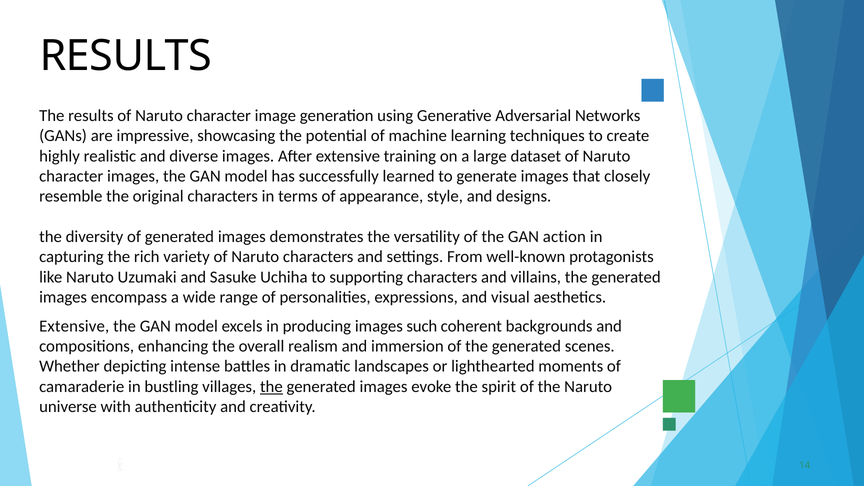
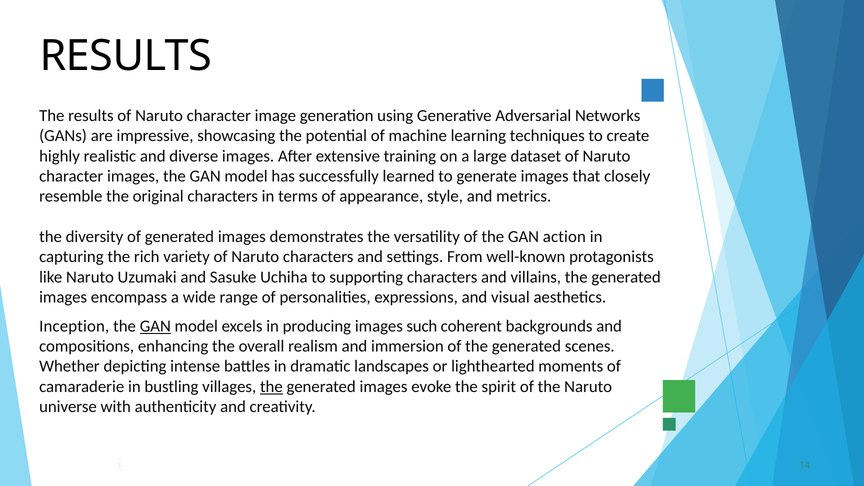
designs: designs -> metrics
Extensive at (74, 326): Extensive -> Inception
GAN at (155, 326) underline: none -> present
